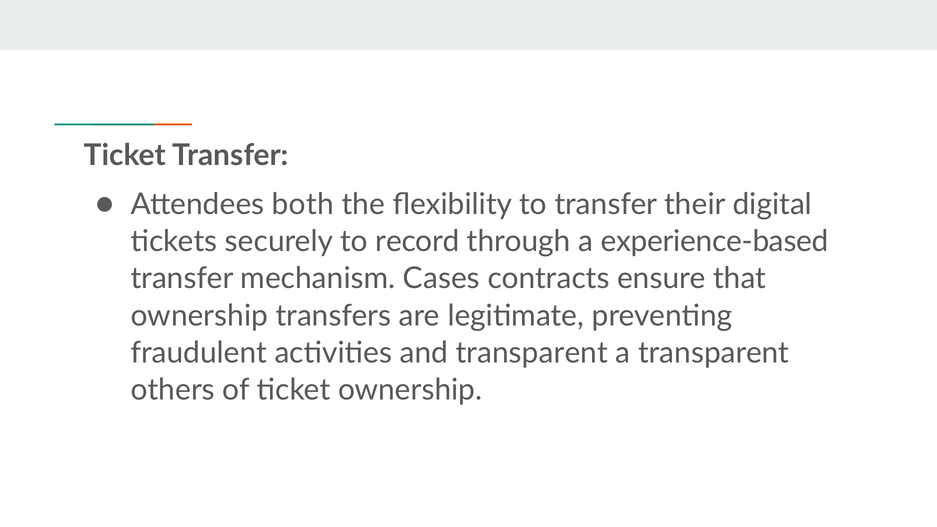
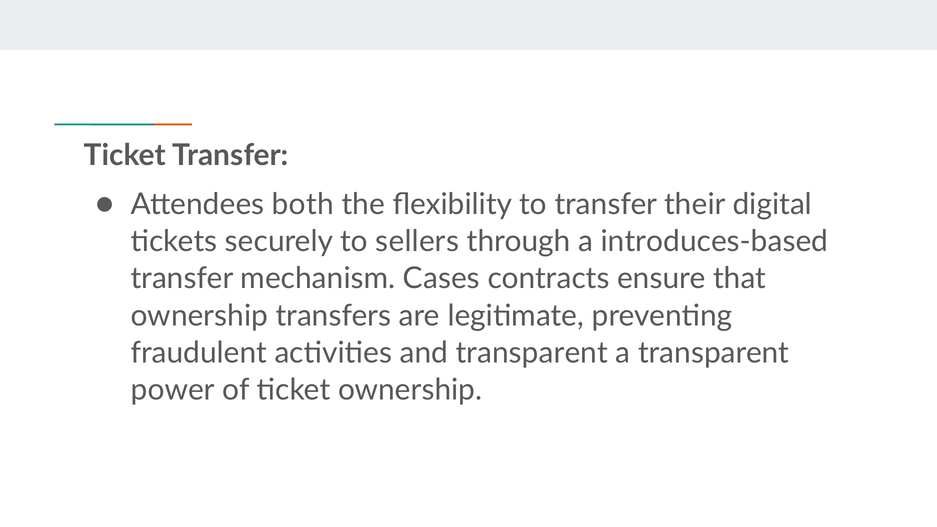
record: record -> sellers
experience-based: experience-based -> introduces-based
others: others -> power
